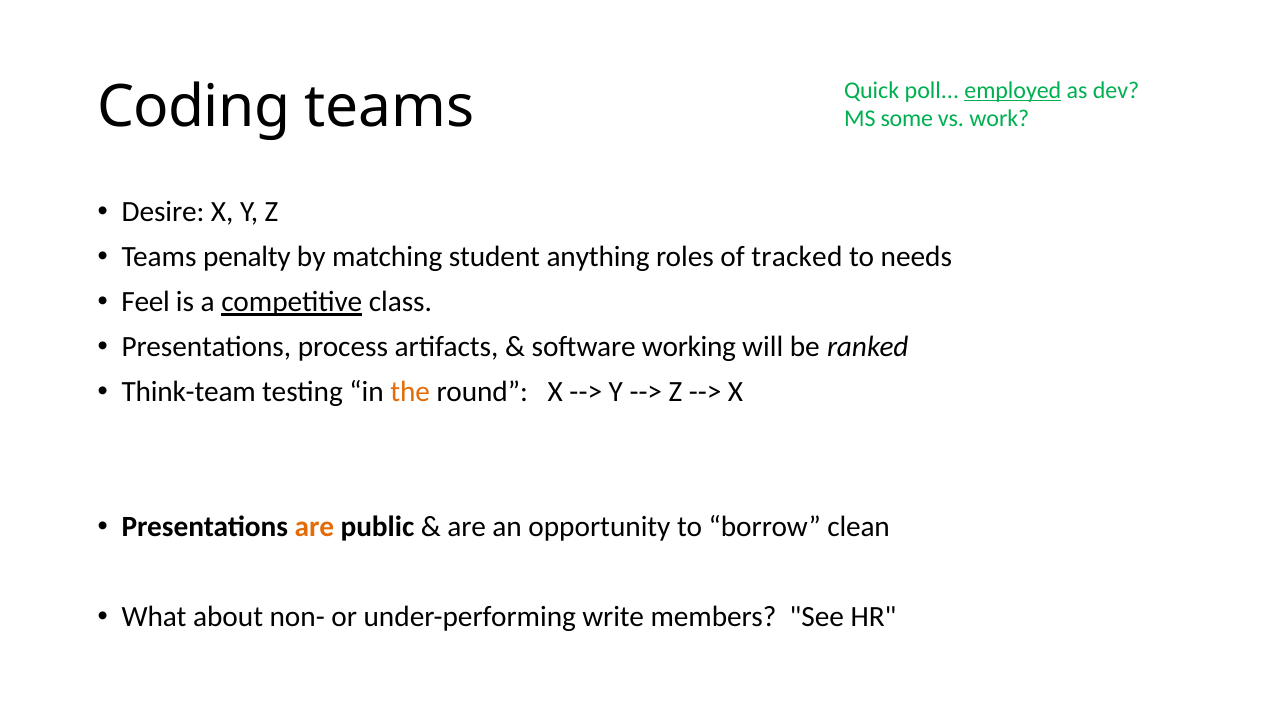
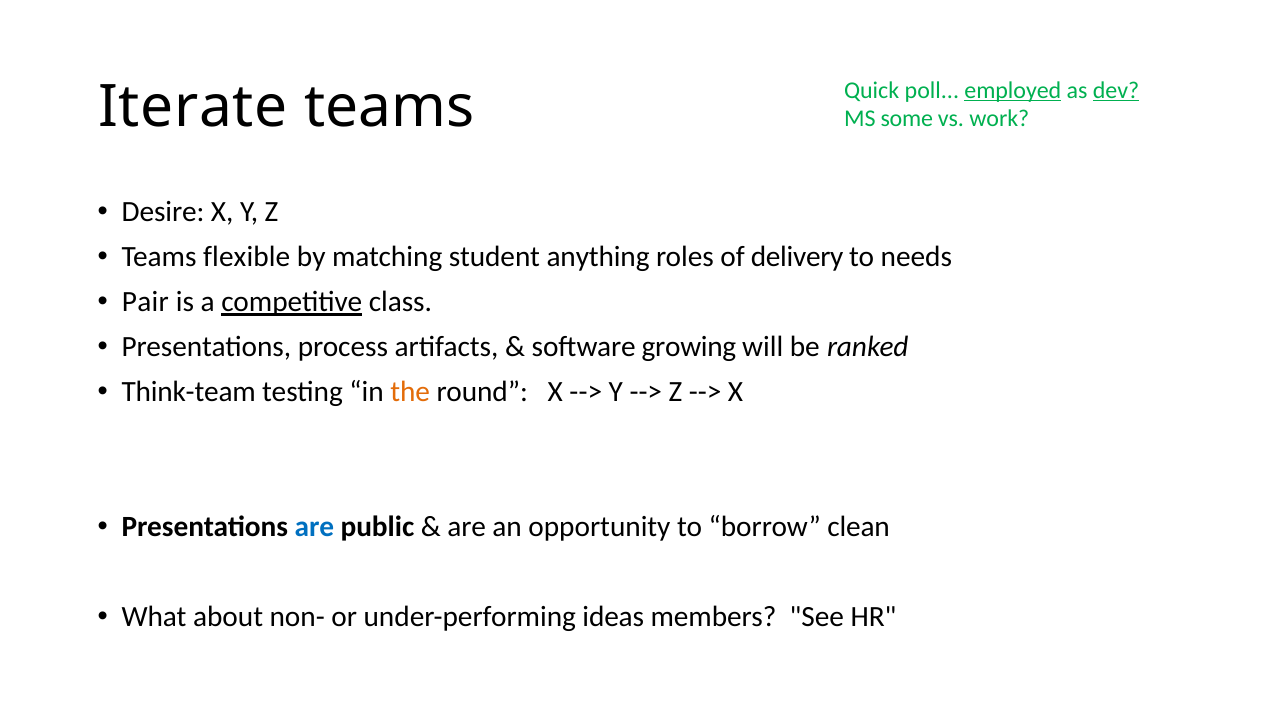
dev underline: none -> present
Coding: Coding -> Iterate
penalty: penalty -> flexible
tracked: tracked -> delivery
Feel: Feel -> Pair
working: working -> growing
are at (314, 527) colour: orange -> blue
write: write -> ideas
